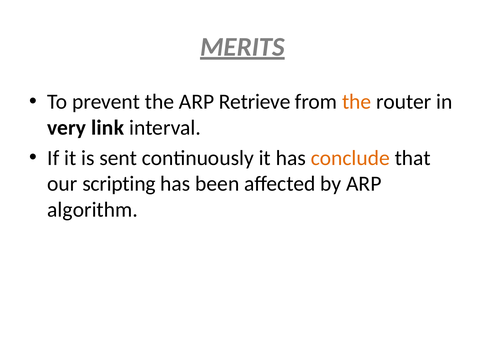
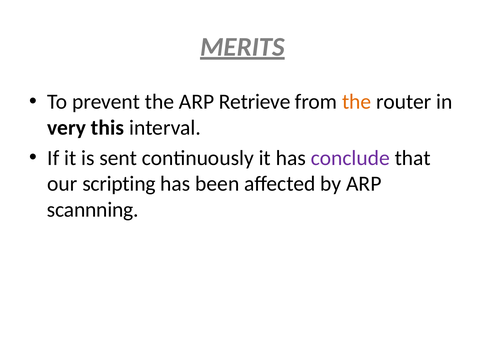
link: link -> this
conclude colour: orange -> purple
algorithm: algorithm -> scannning
